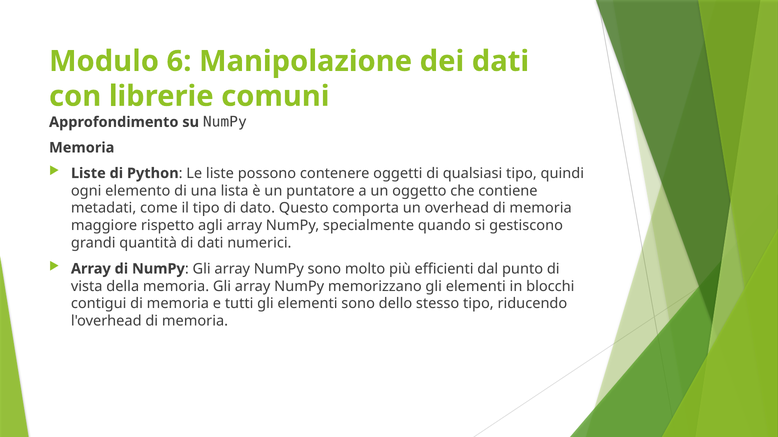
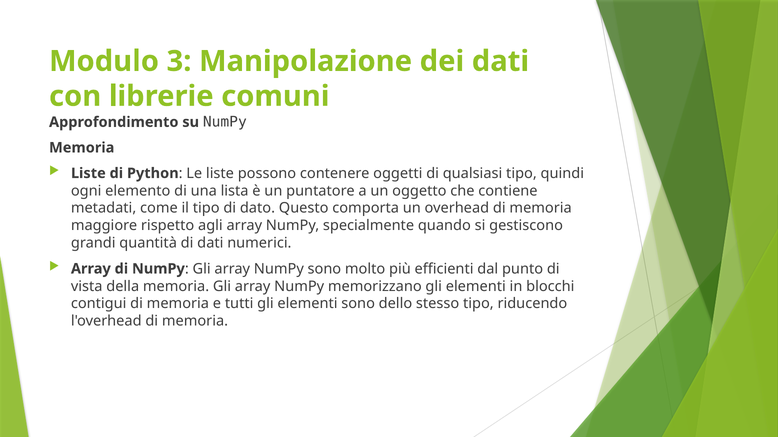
6: 6 -> 3
